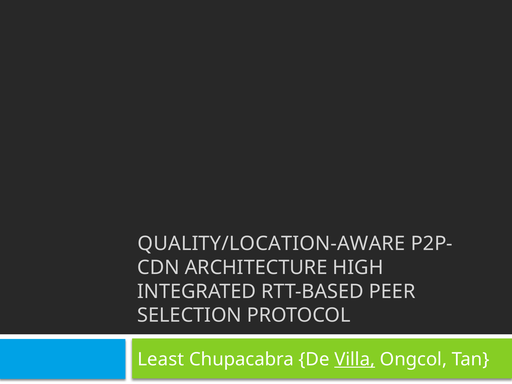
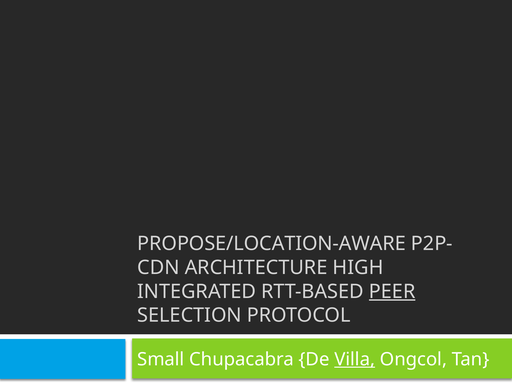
QUALITY/LOCATION-AWARE: QUALITY/LOCATION-AWARE -> PROPOSE/LOCATION-AWARE
PEER underline: none -> present
Least: Least -> Small
